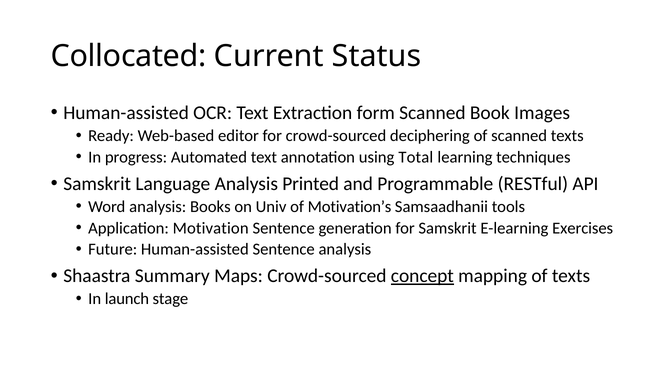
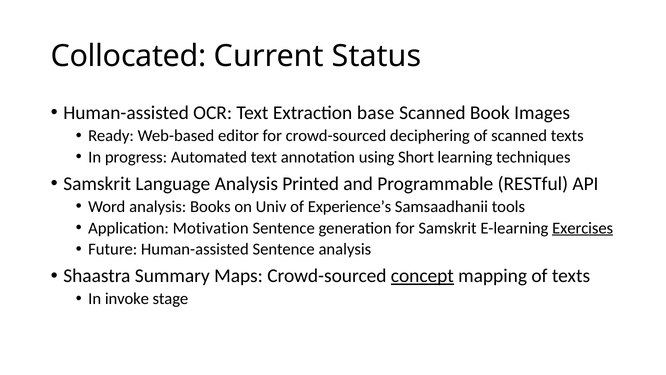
form: form -> base
Total: Total -> Short
Motivation’s: Motivation’s -> Experience’s
Exercises underline: none -> present
launch: launch -> invoke
